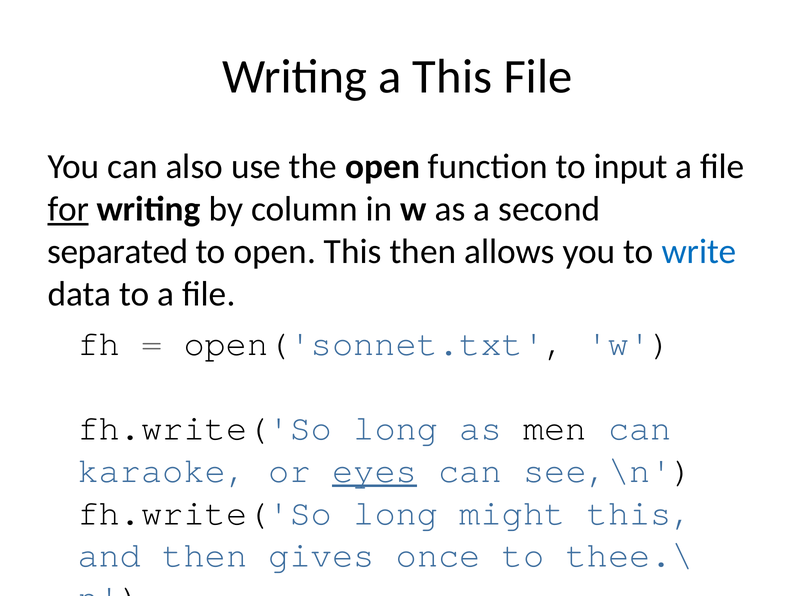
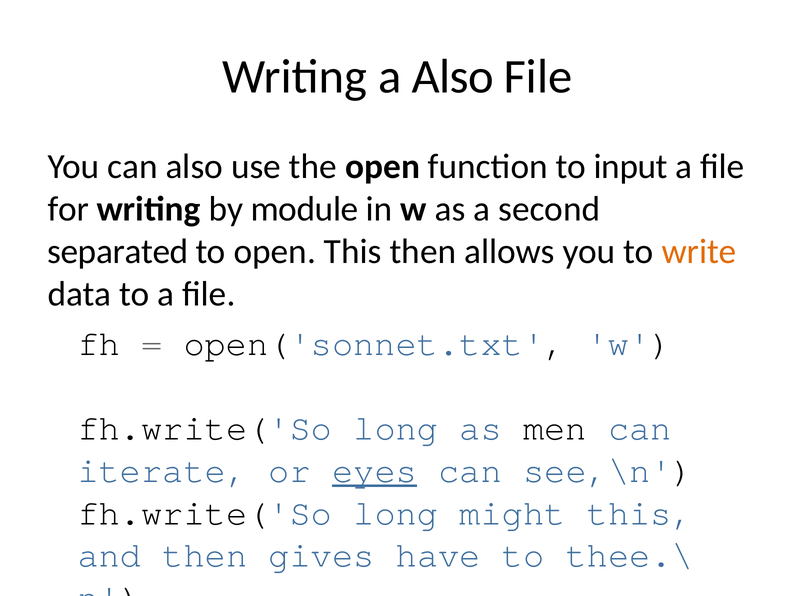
a This: This -> Also
for underline: present -> none
column: column -> module
write colour: blue -> orange
karaoke: karaoke -> iterate
once: once -> have
